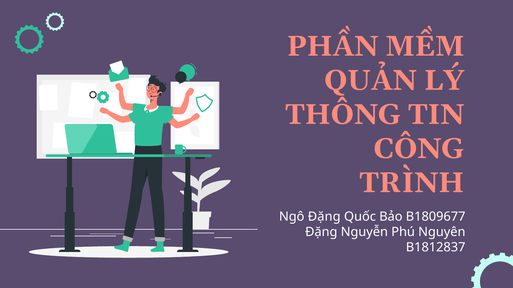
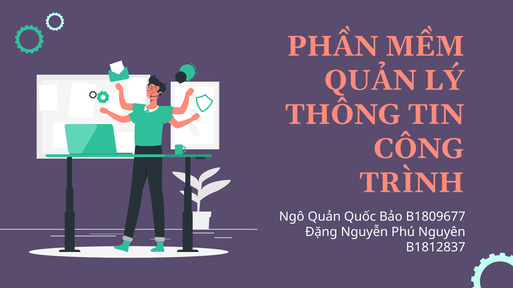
Ngô Đặng: Đặng -> Quản
